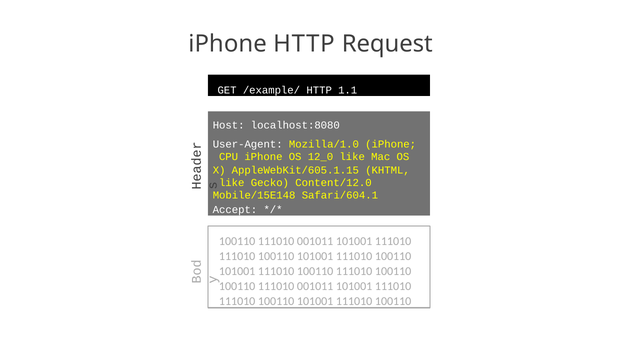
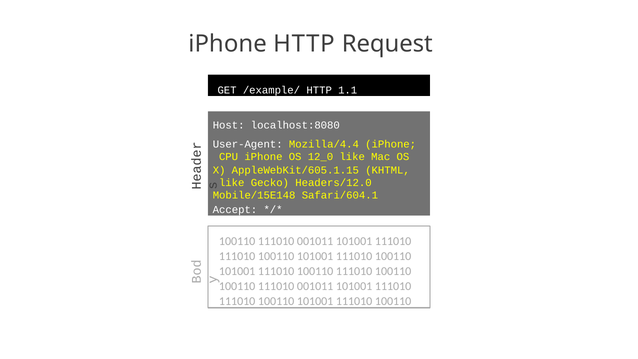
Mozilla/1.0: Mozilla/1.0 -> Mozilla/4.4
Content/12.0: Content/12.0 -> Headers/12.0
